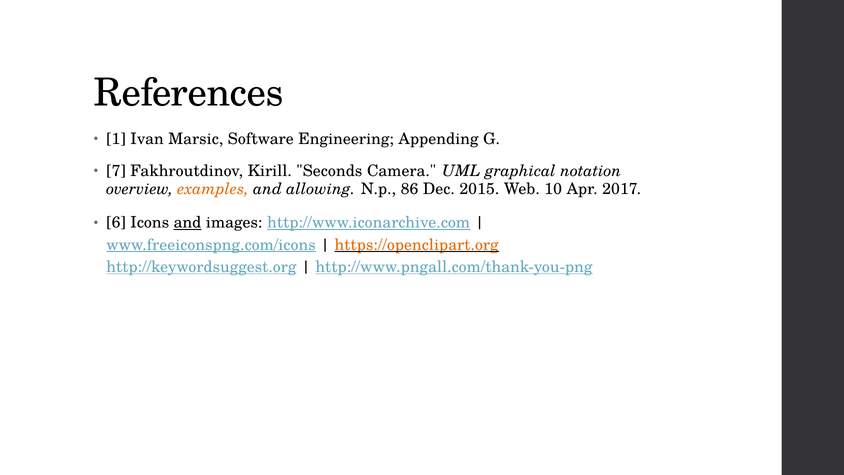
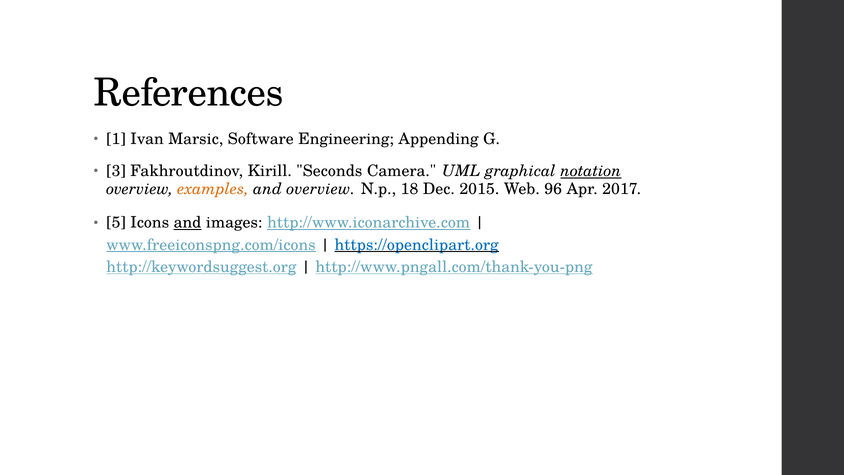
7: 7 -> 3
notation underline: none -> present
and allowing: allowing -> overview
86: 86 -> 18
10: 10 -> 96
6: 6 -> 5
https://openclipart.org colour: orange -> blue
